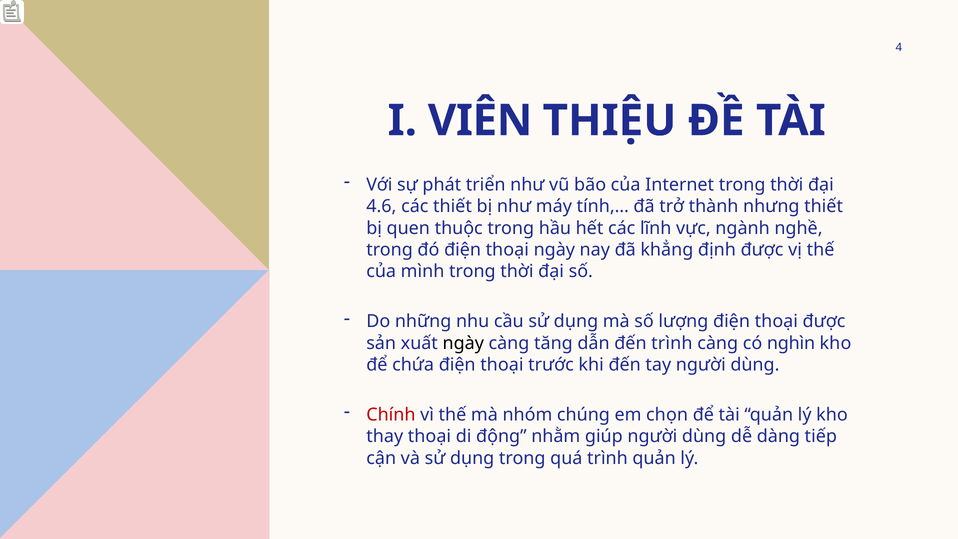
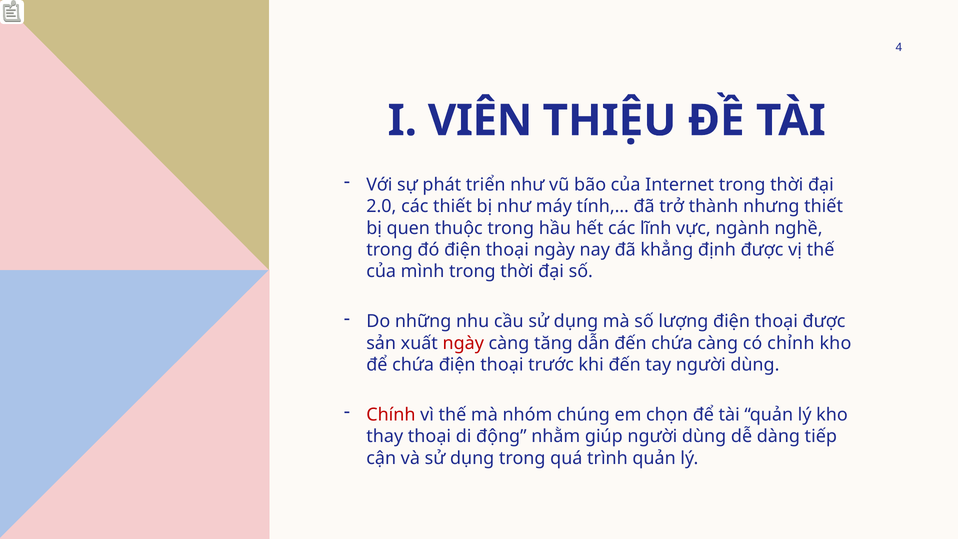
4.6: 4.6 -> 2.0
ngày at (463, 343) colour: black -> red
đến trình: trình -> chứa
nghìn: nghìn -> chỉnh
